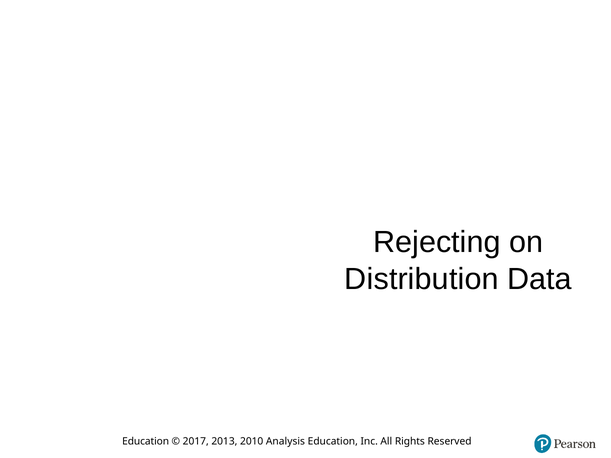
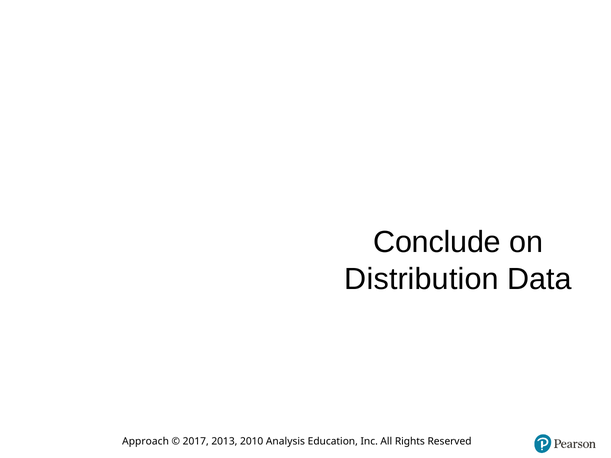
Rejecting: Rejecting -> Conclude
Education at (146, 442): Education -> Approach
